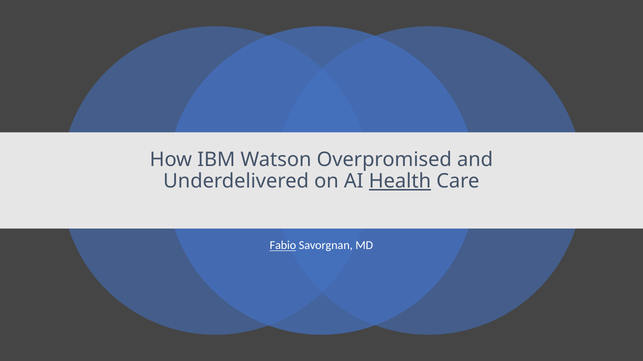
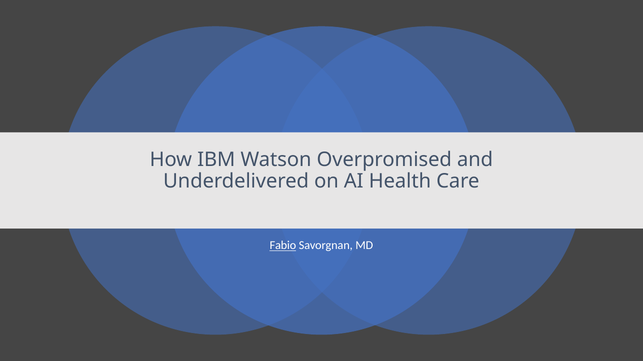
Health underline: present -> none
